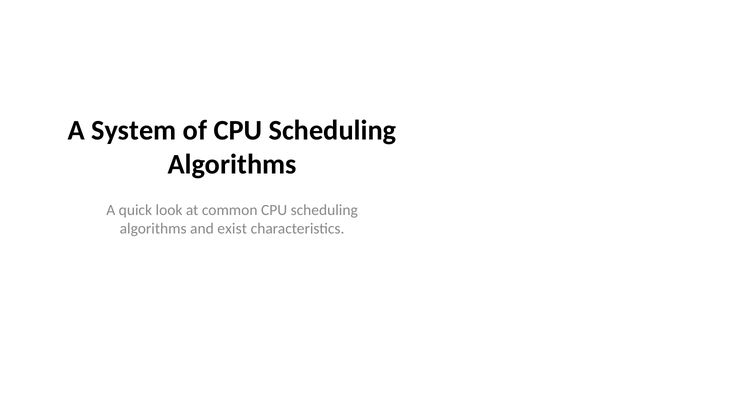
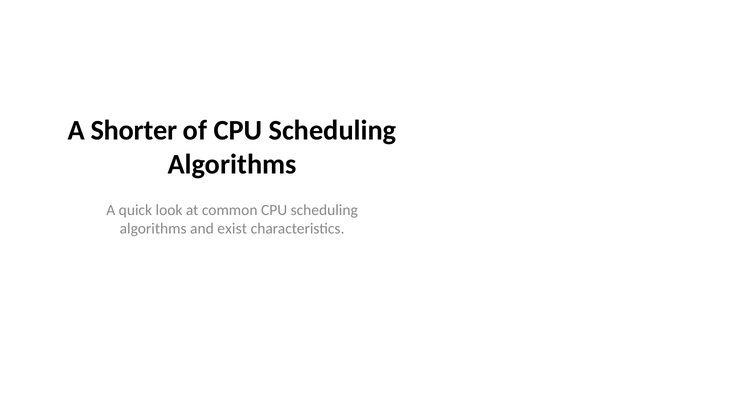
System: System -> Shorter
